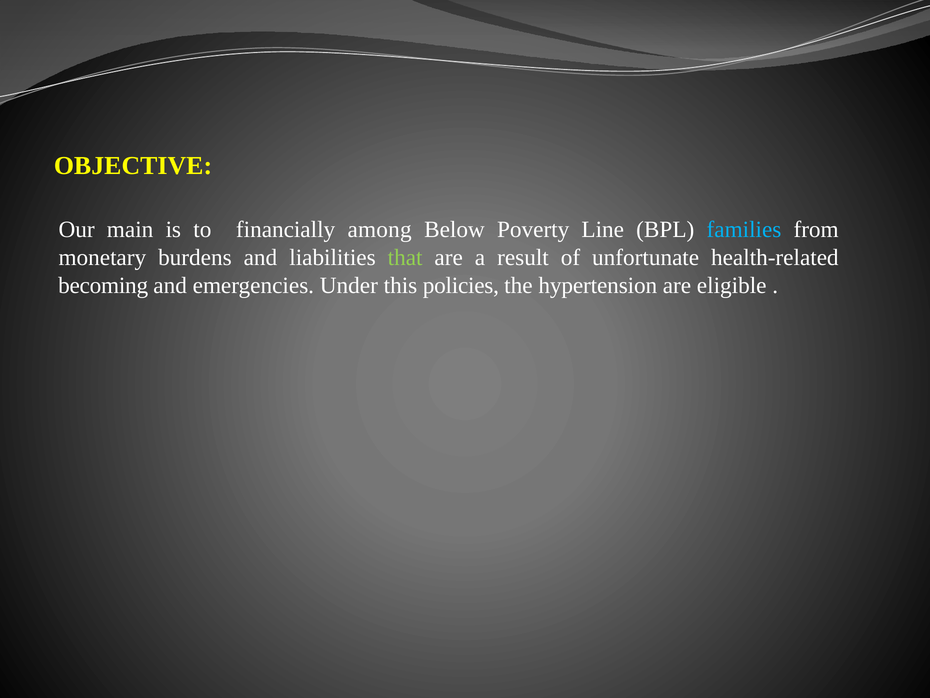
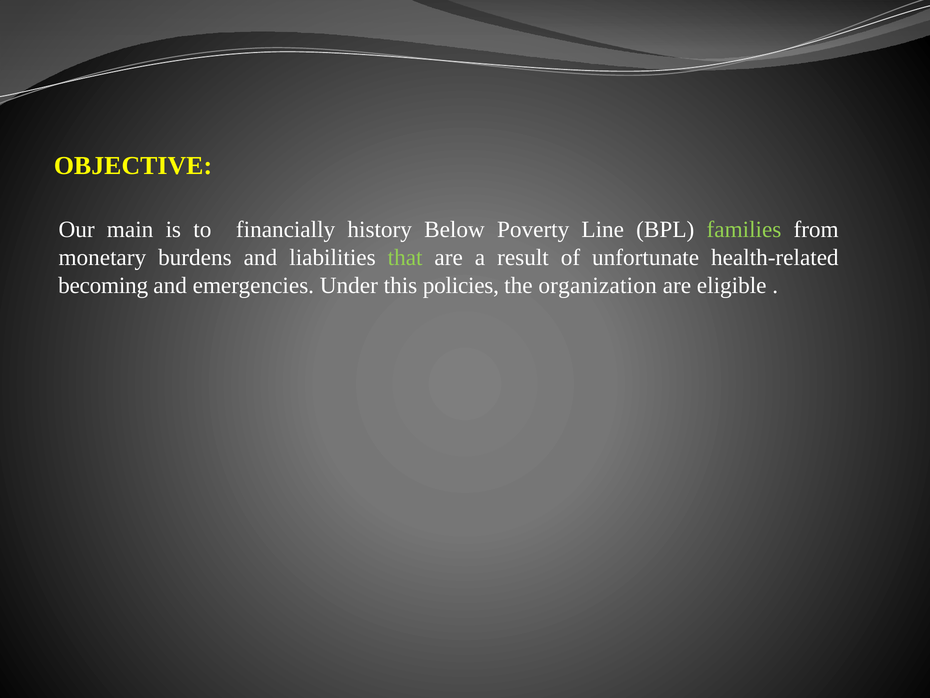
among: among -> history
families colour: light blue -> light green
hypertension: hypertension -> organization
